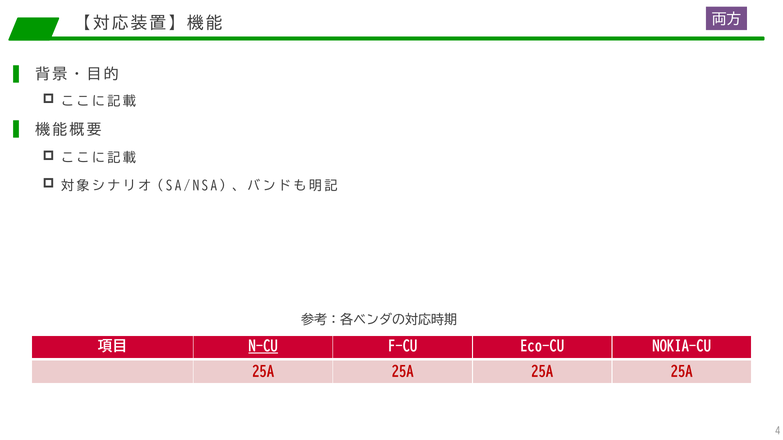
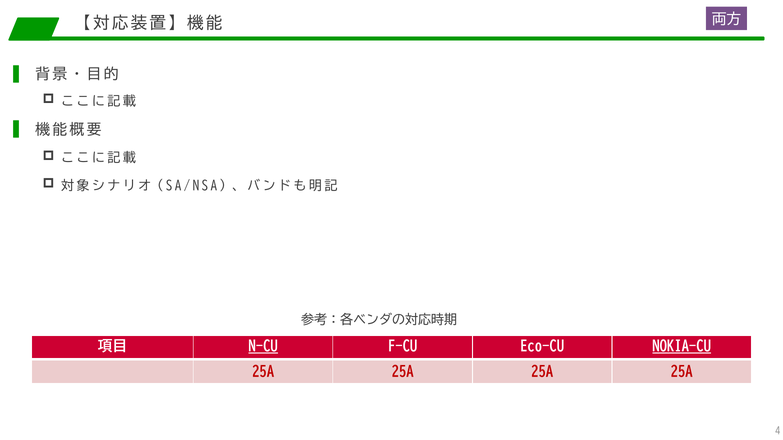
NOKIA-CU underline: none -> present
